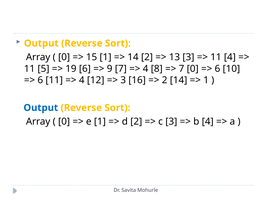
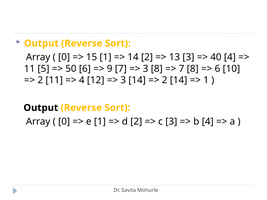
11 at (216, 57): 11 -> 40
19: 19 -> 50
4 at (146, 69): 4 -> 3
7 0: 0 -> 8
6 at (40, 80): 6 -> 2
3 16: 16 -> 14
Output at (41, 108) colour: blue -> black
